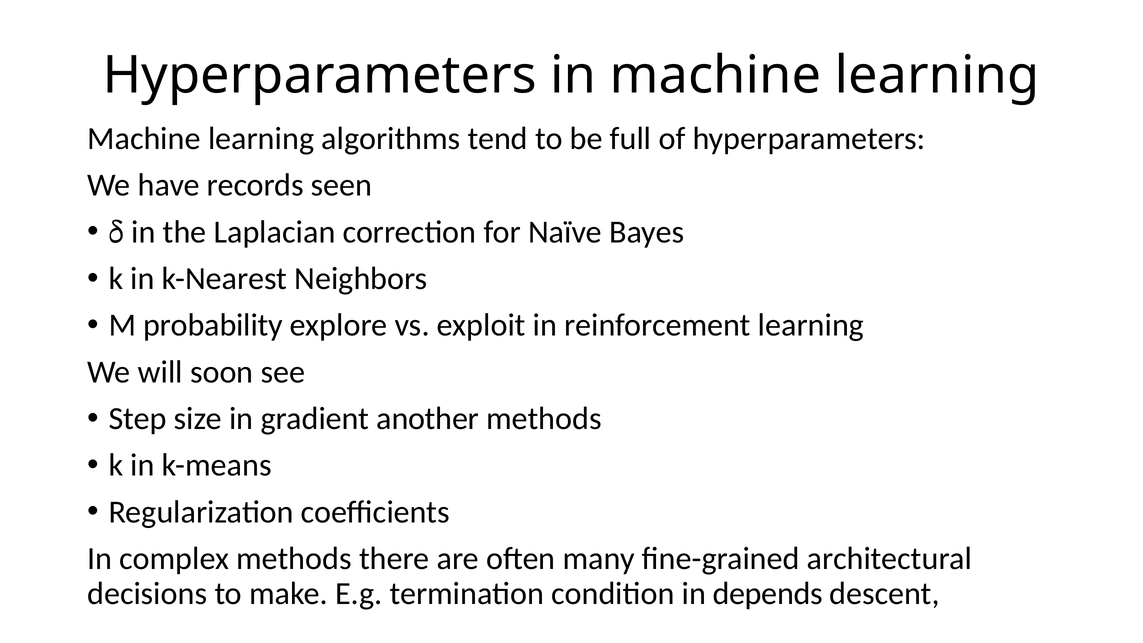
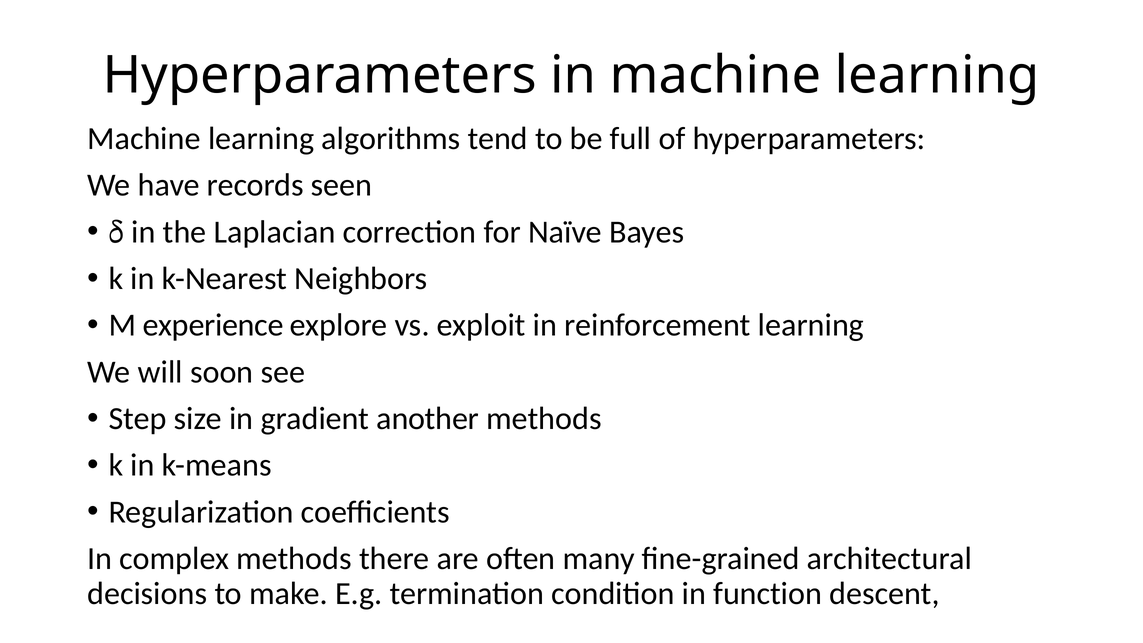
probability: probability -> experience
depends: depends -> function
